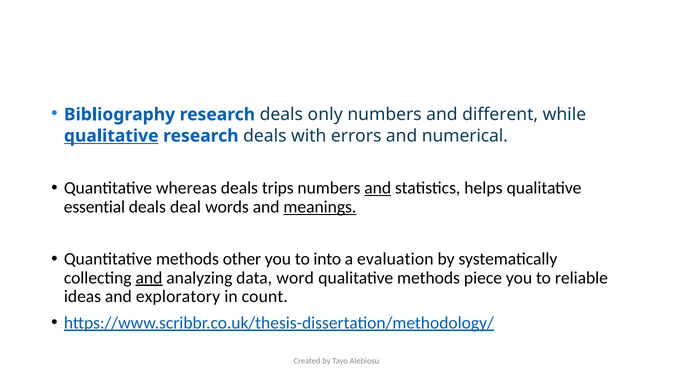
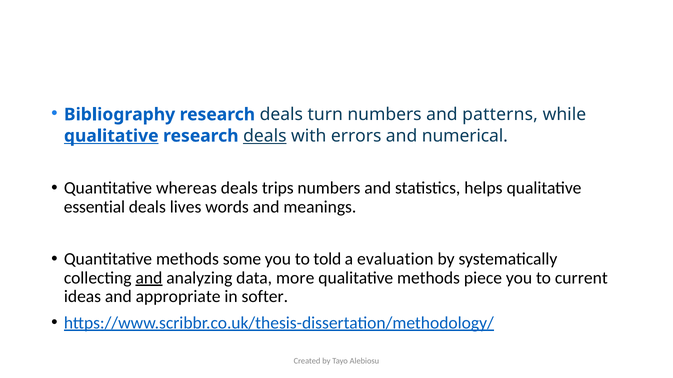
only: only -> turn
different: different -> patterns
deals at (265, 136) underline: none -> present
and at (378, 188) underline: present -> none
deal: deal -> lives
meanings underline: present -> none
other: other -> some
into: into -> told
word: word -> more
reliable: reliable -> current
exploratory: exploratory -> appropriate
count: count -> softer
